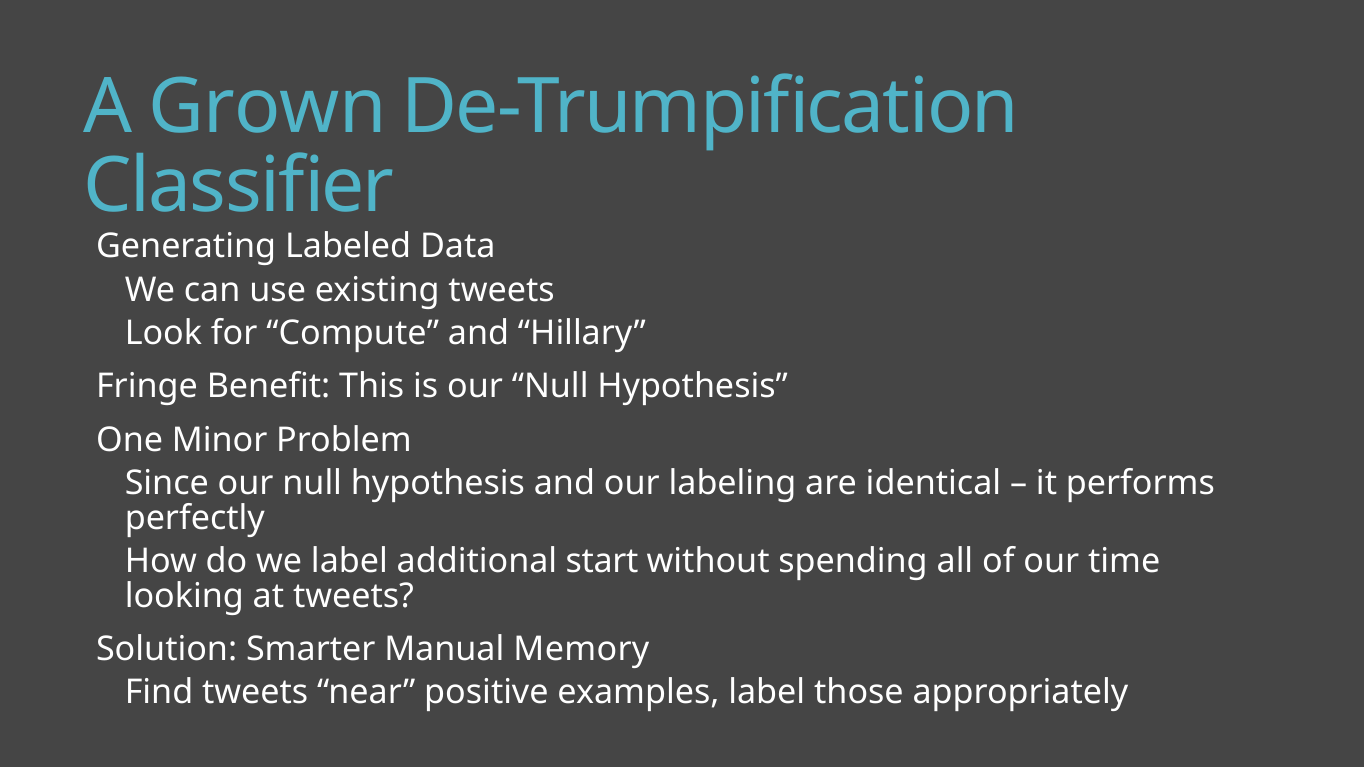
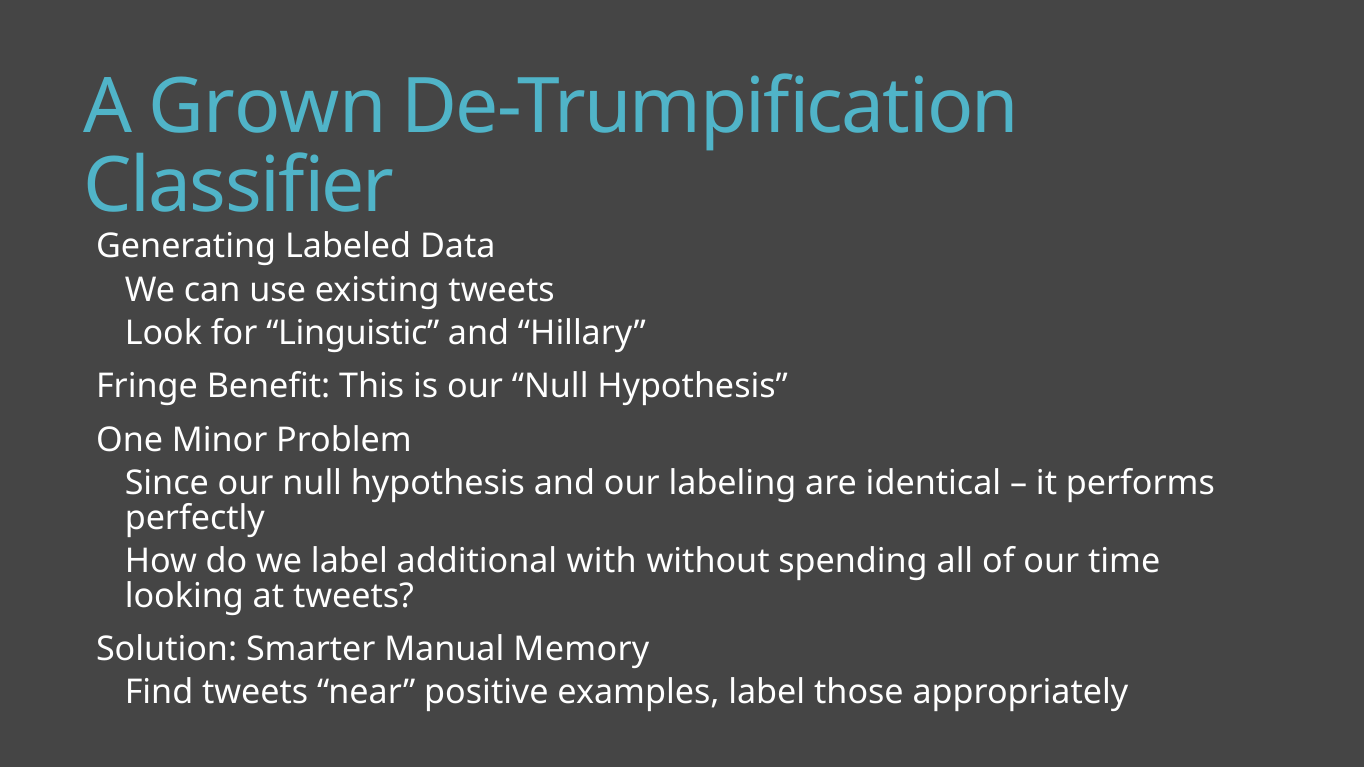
Compute: Compute -> Linguistic
start: start -> with
